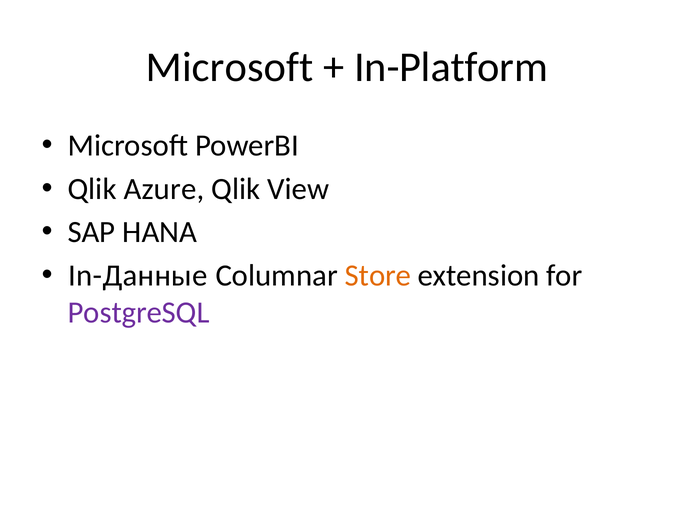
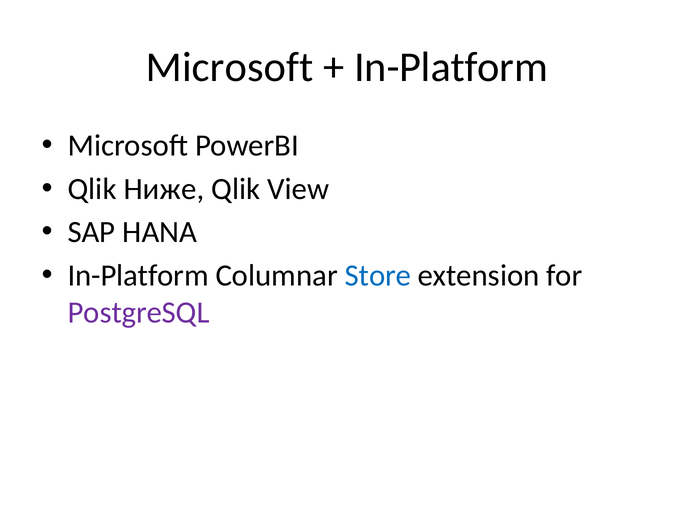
Azure: Azure -> Ниже
In-Данные at (138, 275): In-Данные -> In-Platform
Store colour: orange -> blue
